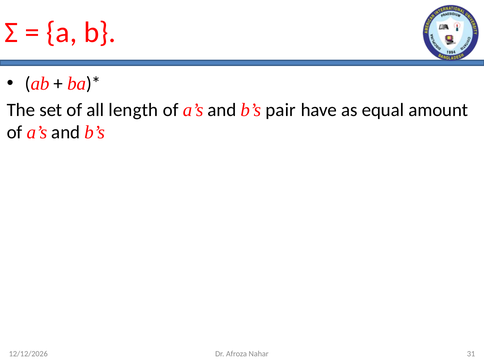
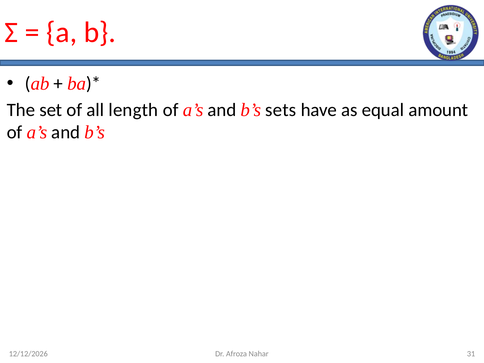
pair: pair -> sets
